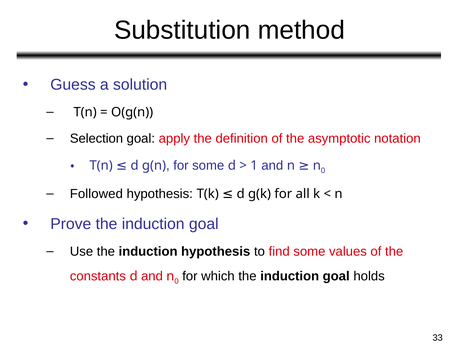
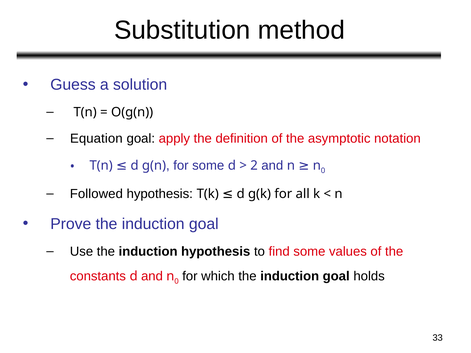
Selection: Selection -> Equation
1: 1 -> 2
